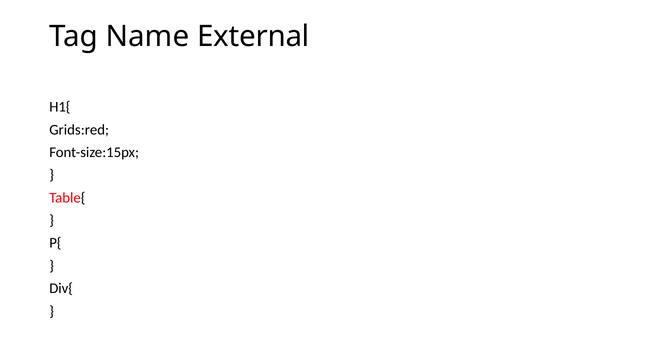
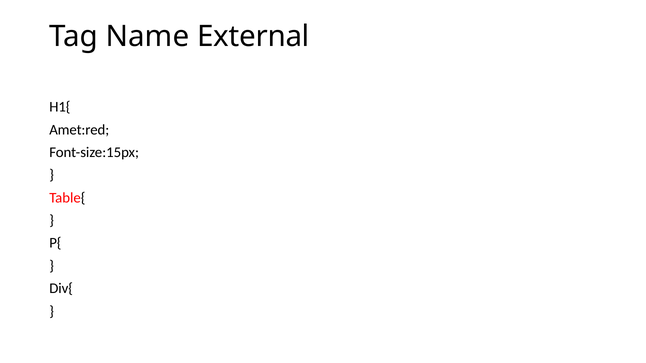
Grids:red: Grids:red -> Amet:red
